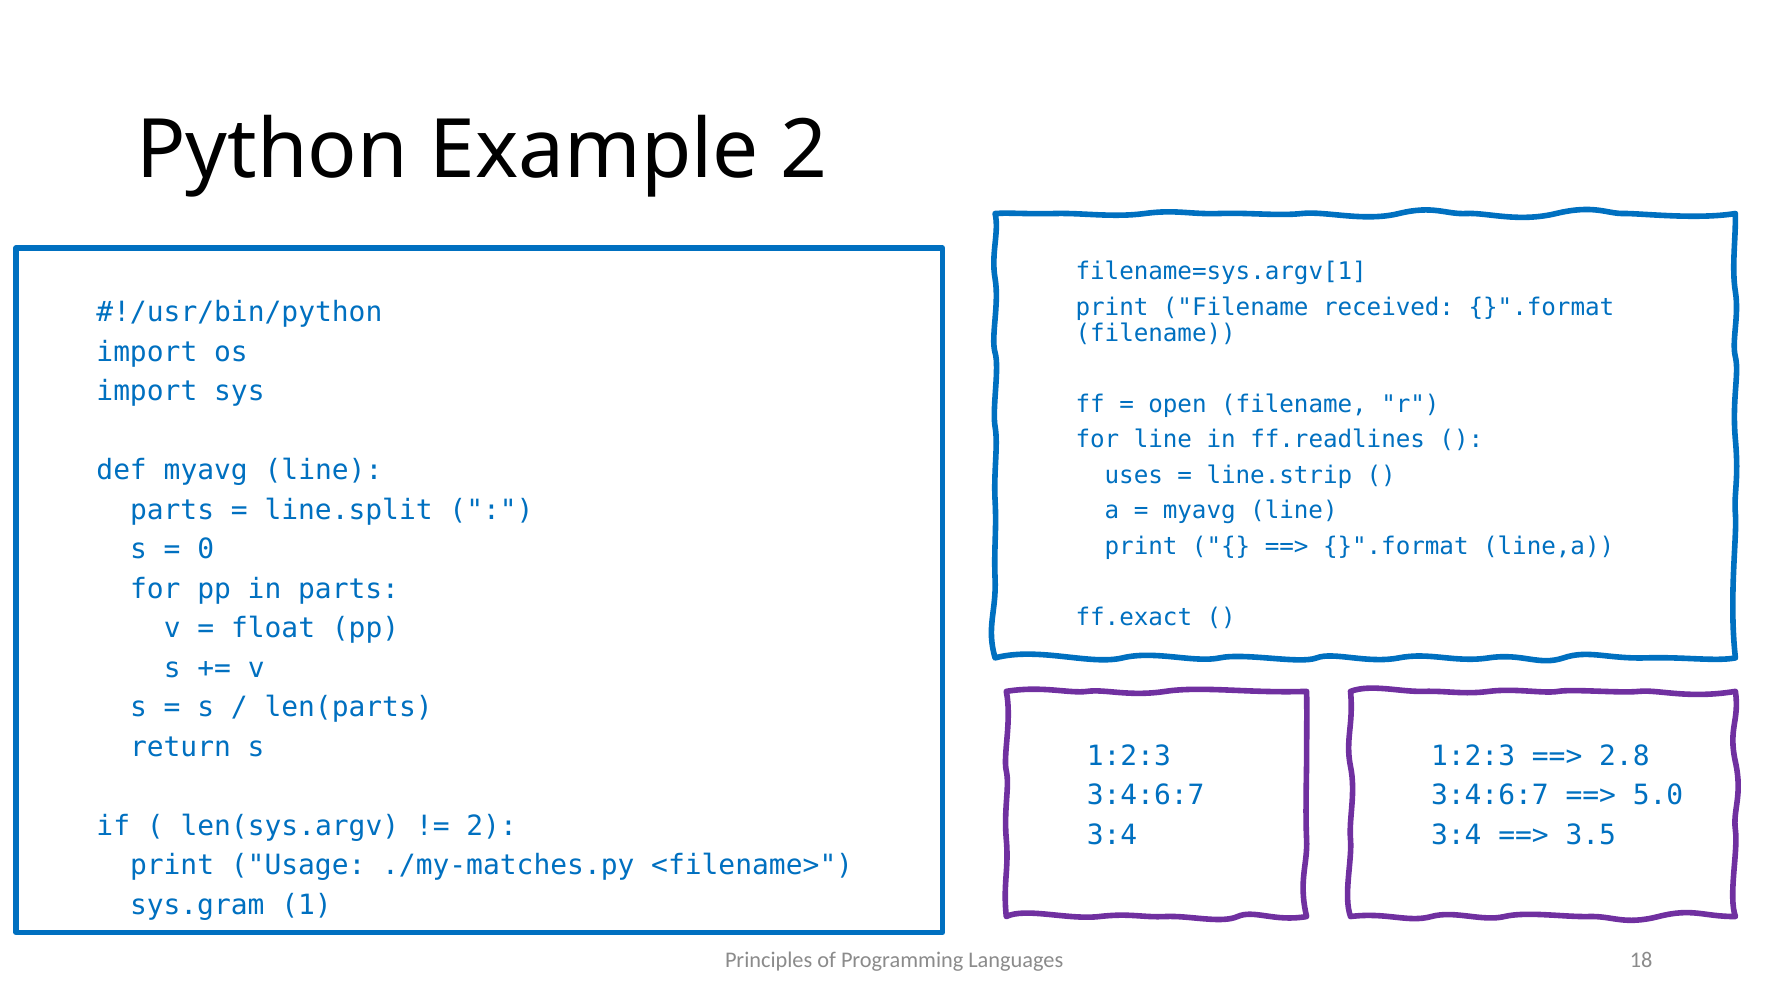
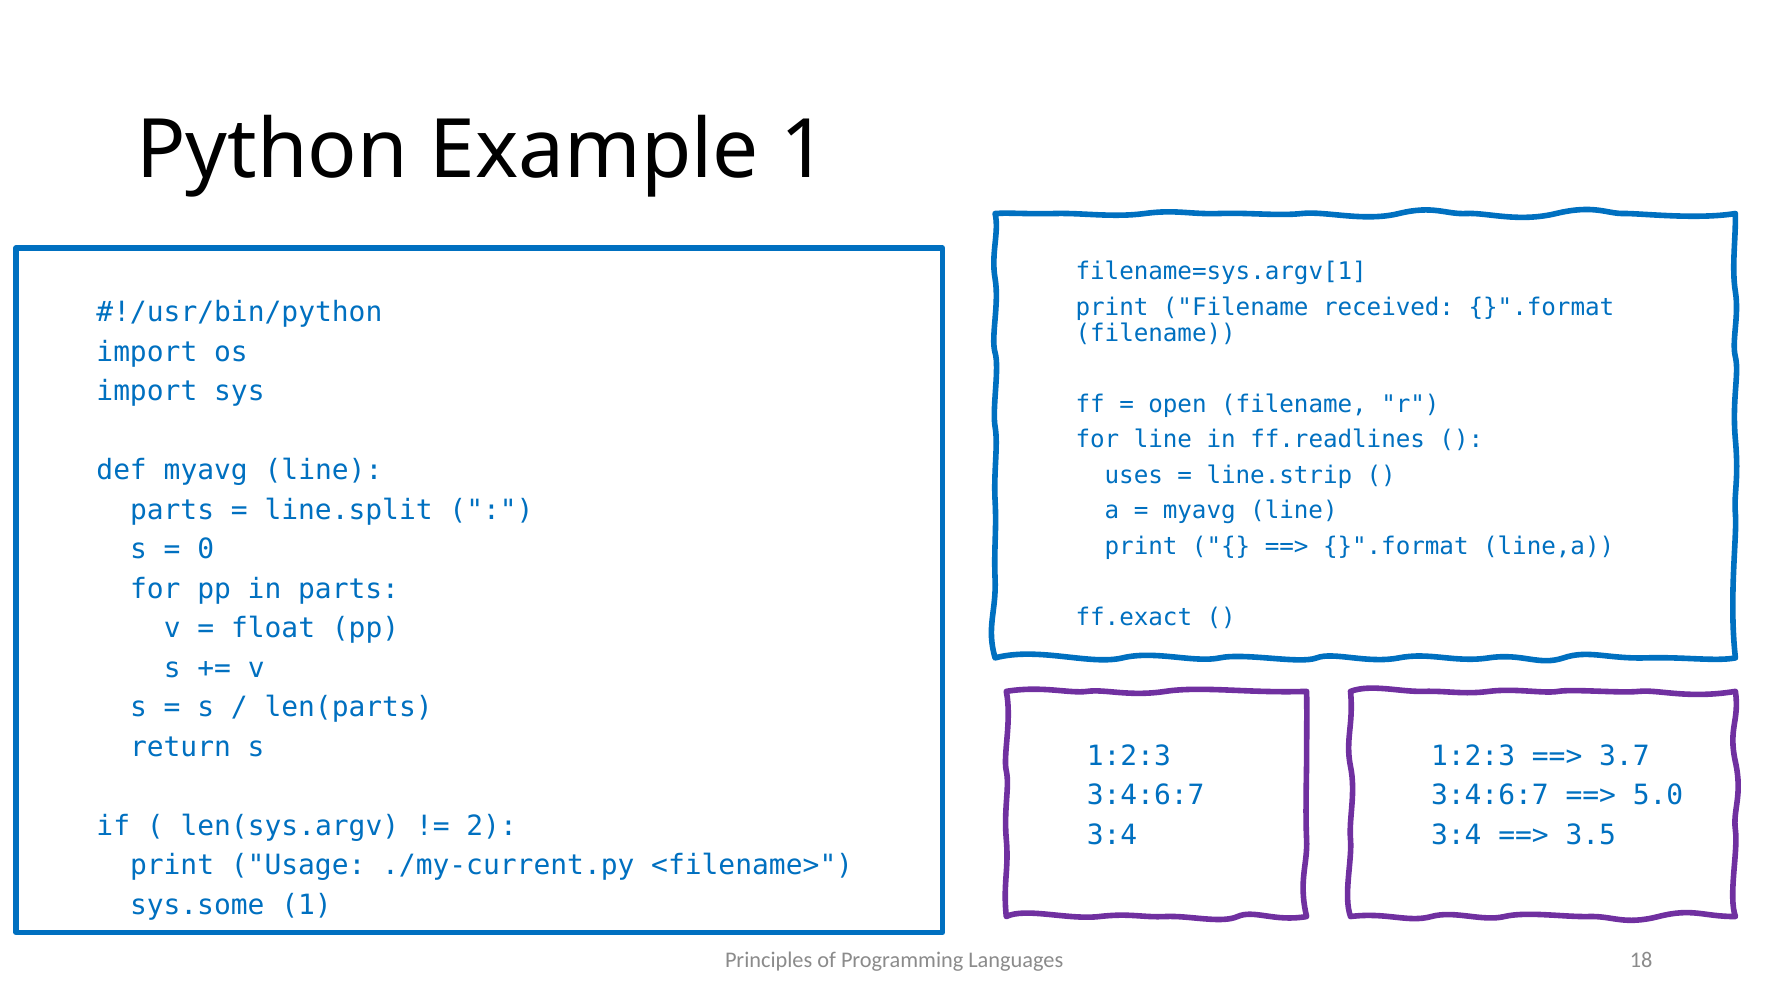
Example 2: 2 -> 1
2.8: 2.8 -> 3.7
./my-matches.py: ./my-matches.py -> ./my-current.py
sys.gram: sys.gram -> sys.some
